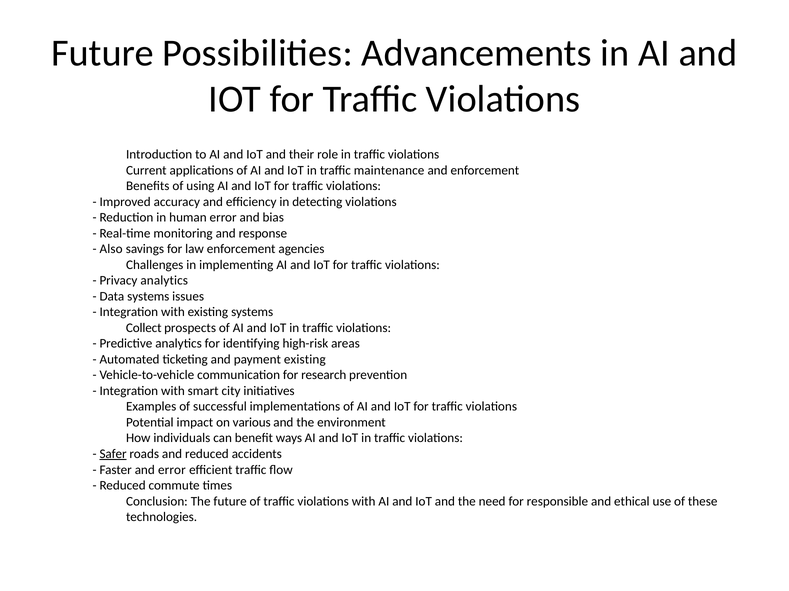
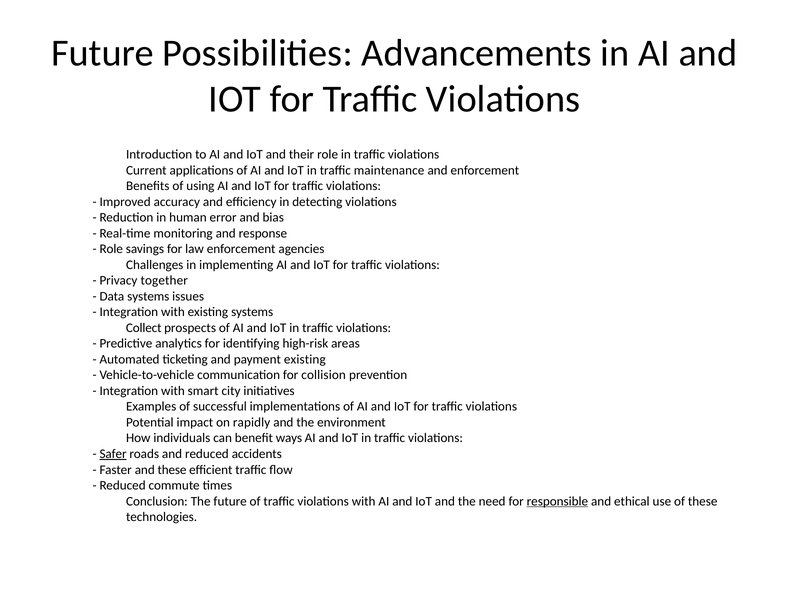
Also at (111, 249): Also -> Role
Privacy analytics: analytics -> together
research: research -> collision
various: various -> rapidly
and error: error -> these
responsible underline: none -> present
